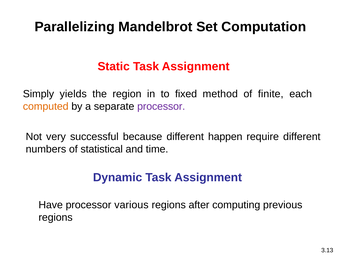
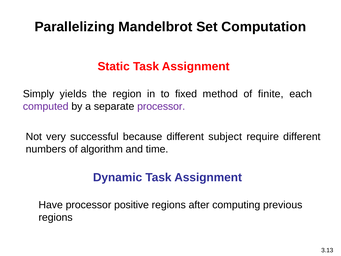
computed colour: orange -> purple
happen: happen -> subject
statistical: statistical -> algorithm
various: various -> positive
